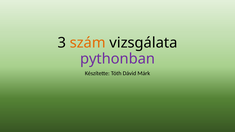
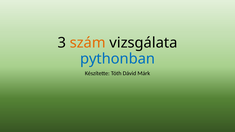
pythonban colour: purple -> blue
